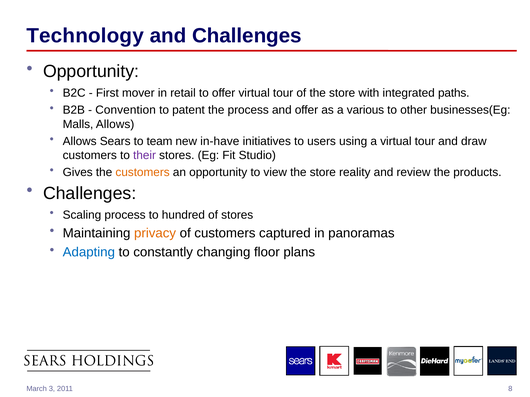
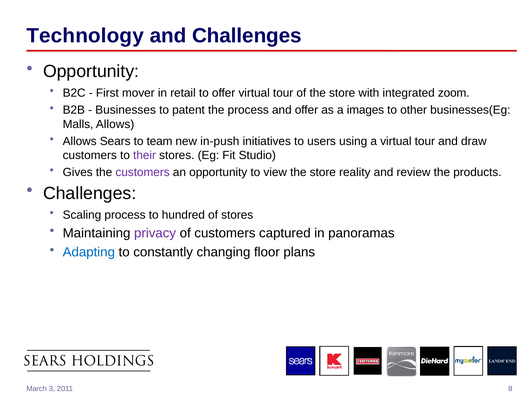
paths: paths -> zoom
Convention: Convention -> Businesses
various: various -> images
in-have: in-have -> in-push
customers at (143, 173) colour: orange -> purple
privacy colour: orange -> purple
